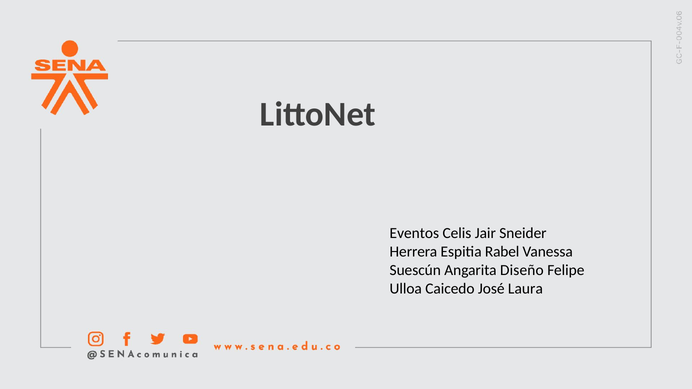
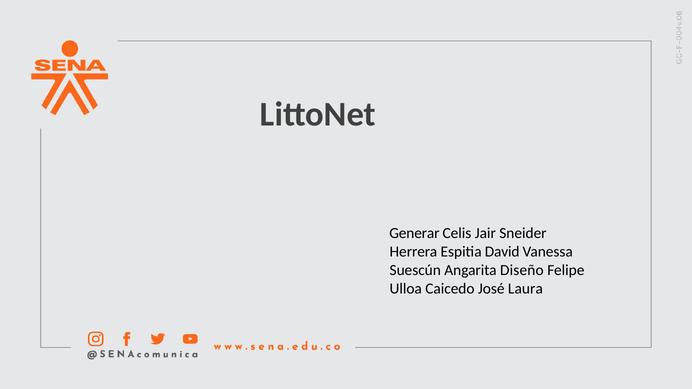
Eventos: Eventos -> Generar
Rabel: Rabel -> David
